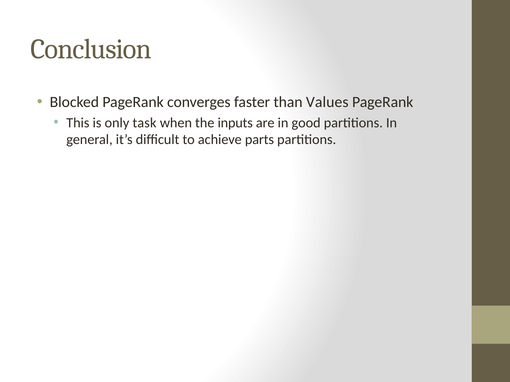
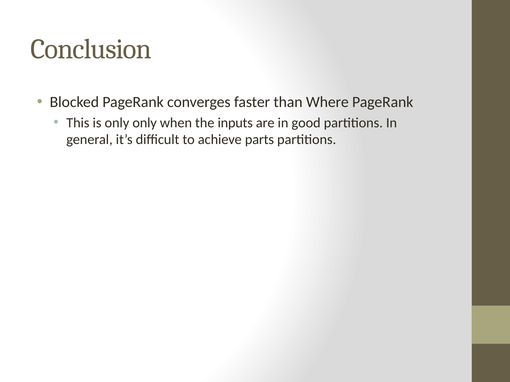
Values: Values -> Where
only task: task -> only
